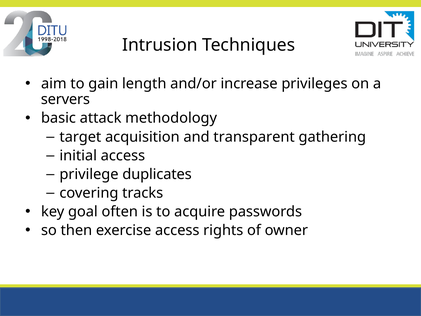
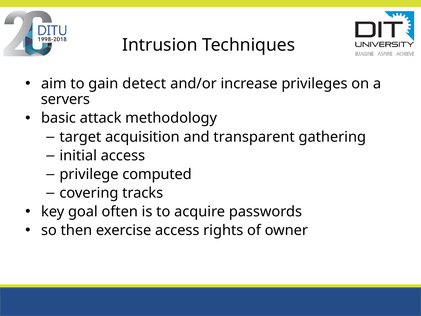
length: length -> detect
duplicates: duplicates -> computed
